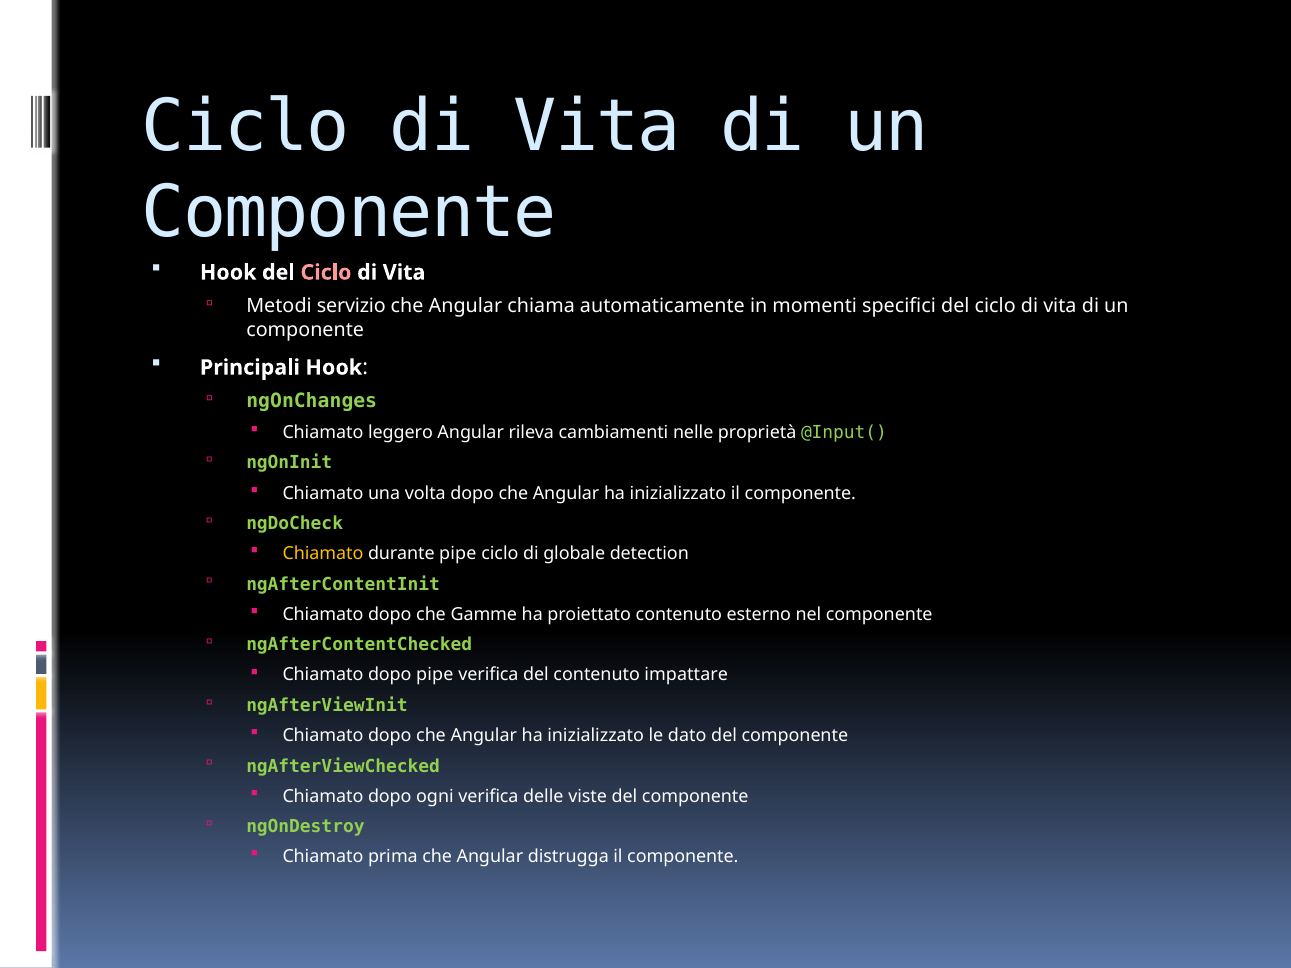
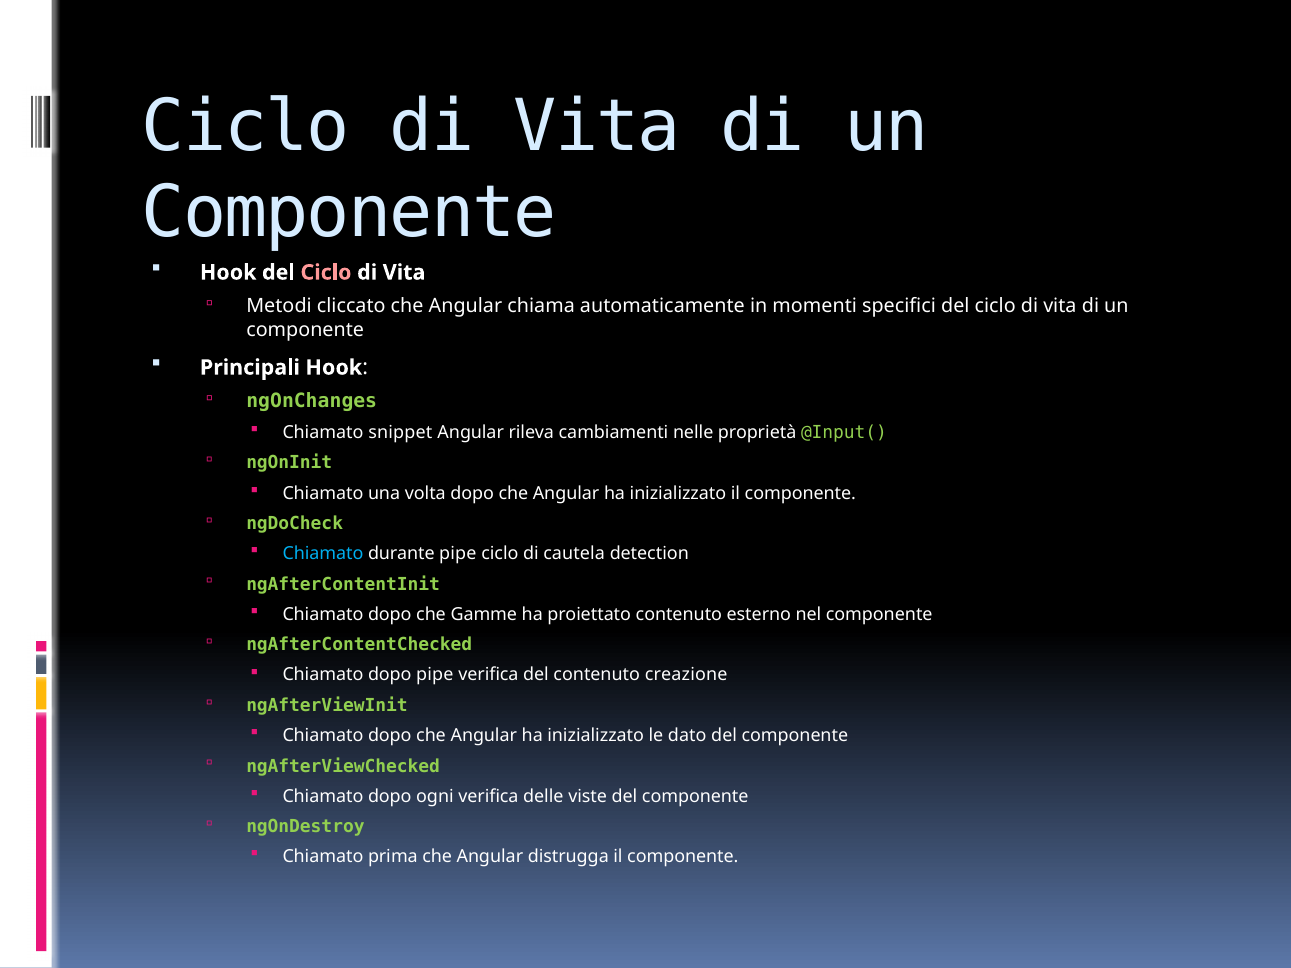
servizio: servizio -> cliccato
leggero: leggero -> snippet
Chiamato at (323, 554) colour: yellow -> light blue
globale: globale -> cautela
impattare: impattare -> creazione
